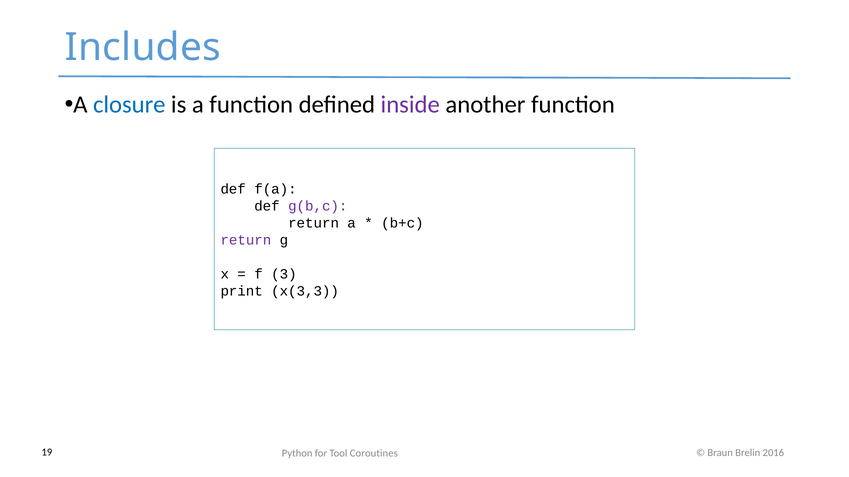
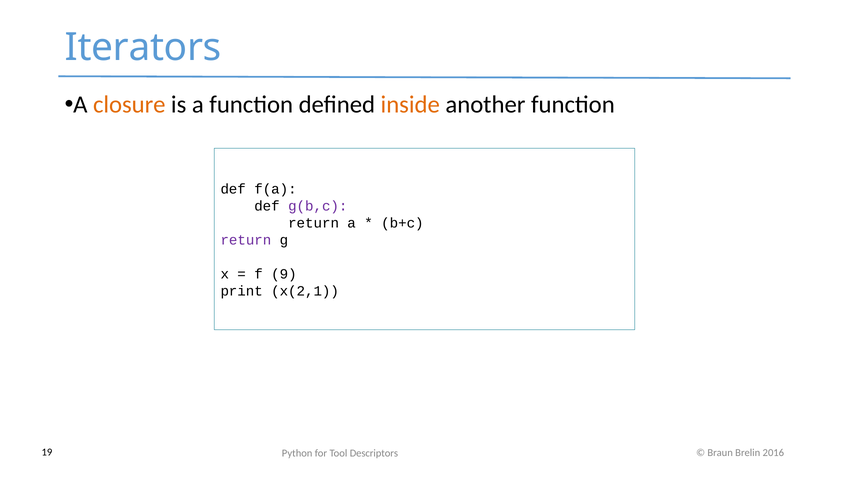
Includes: Includes -> Iterators
closure colour: blue -> orange
inside colour: purple -> orange
3: 3 -> 9
x(3,3: x(3,3 -> x(2,1
Coroutines: Coroutines -> Descriptors
